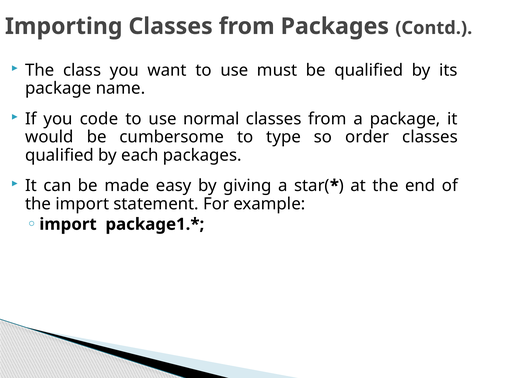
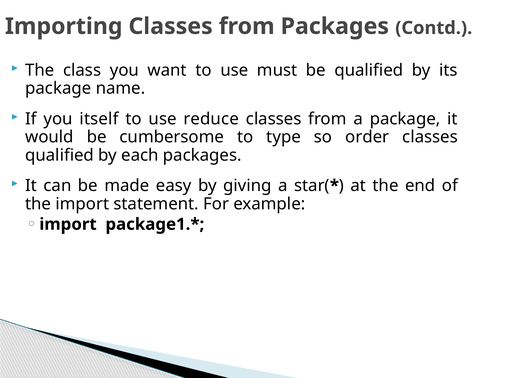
code: code -> itself
normal: normal -> reduce
